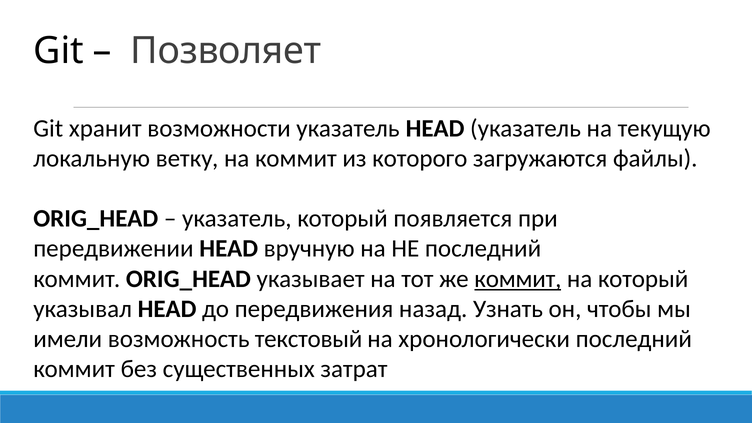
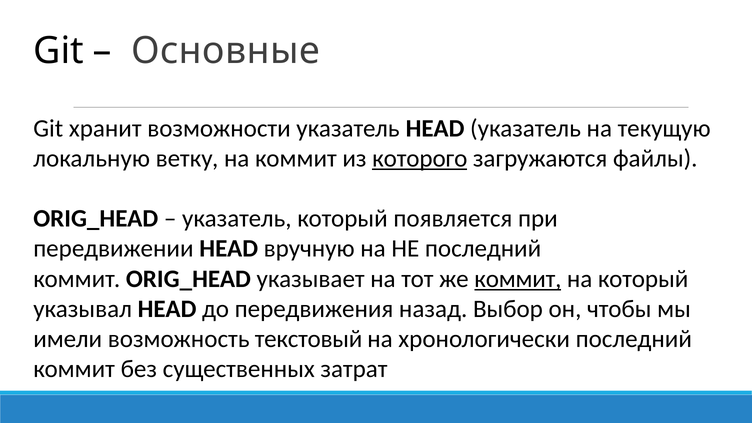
Позволяет: Позволяет -> Основные
которого underline: none -> present
Узнать: Узнать -> Выбор
